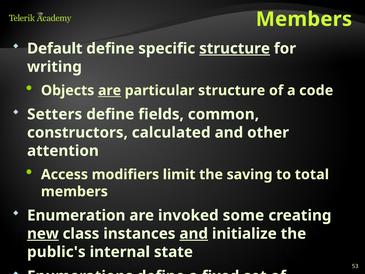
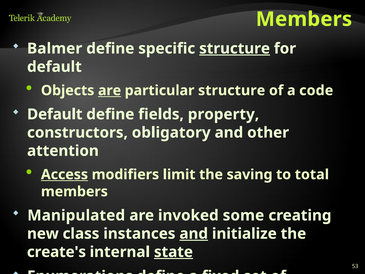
Default: Default -> Balmer
writing at (54, 67): writing -> default
Setters at (55, 114): Setters -> Default
common: common -> property
calculated: calculated -> obligatory
Access underline: none -> present
Enumeration: Enumeration -> Manipulated
new underline: present -> none
public's: public's -> create's
state underline: none -> present
